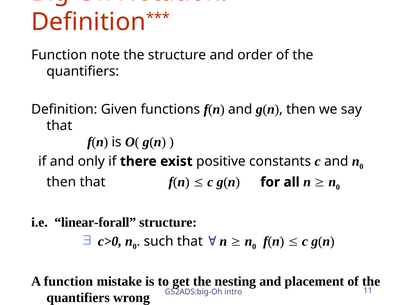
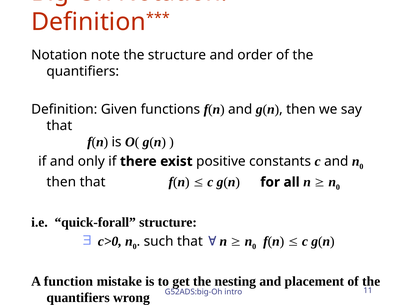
Function at (59, 55): Function -> Notation
linear-forall: linear-forall -> quick-forall
